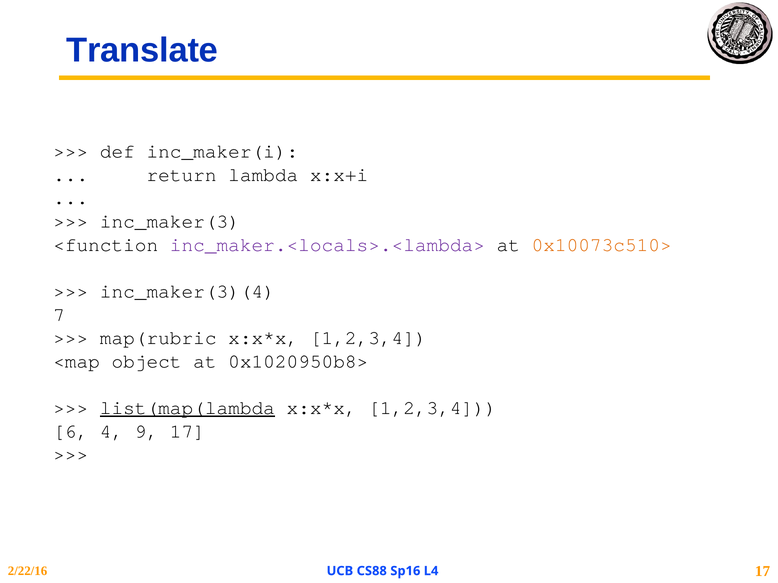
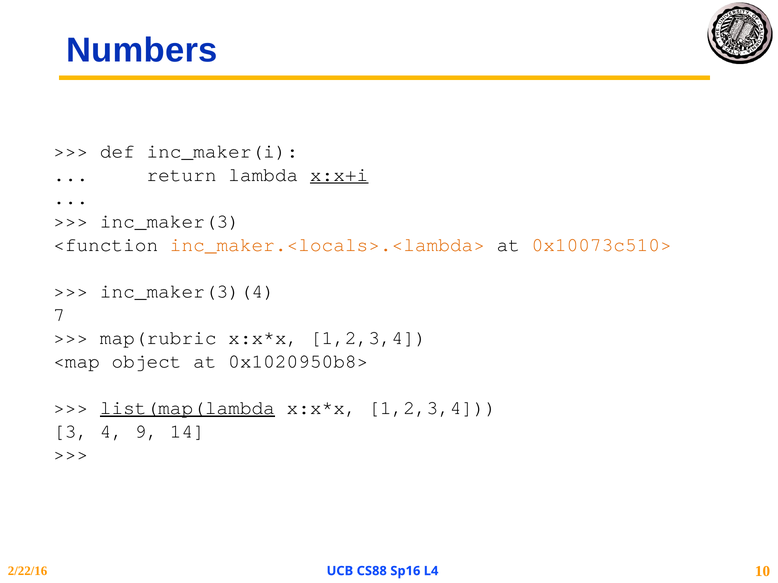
Translate: Translate -> Numbers
x:x+i underline: none -> present
inc_maker.<locals>.<lambda> colour: purple -> orange
6: 6 -> 3
9 17: 17 -> 14
L4 17: 17 -> 10
